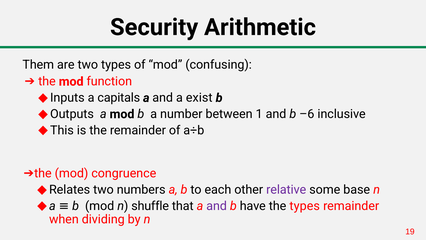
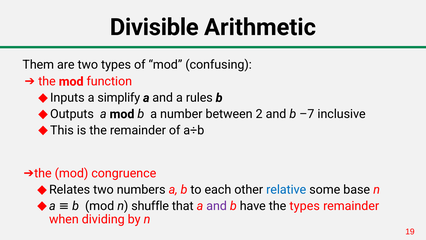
Security: Security -> Divisible
capitals: capitals -> simplify
exist: exist -> rules
1: 1 -> 2
–6: –6 -> –7
relative colour: purple -> blue
